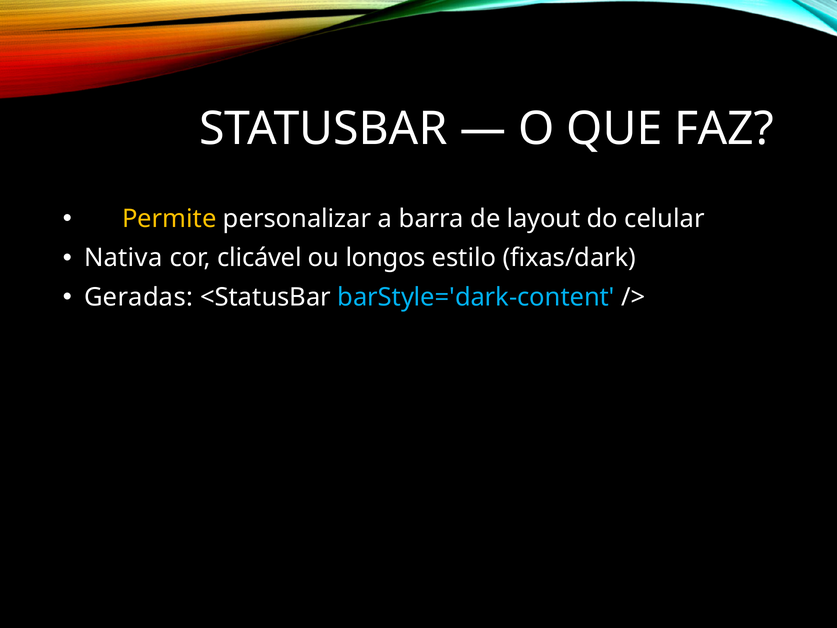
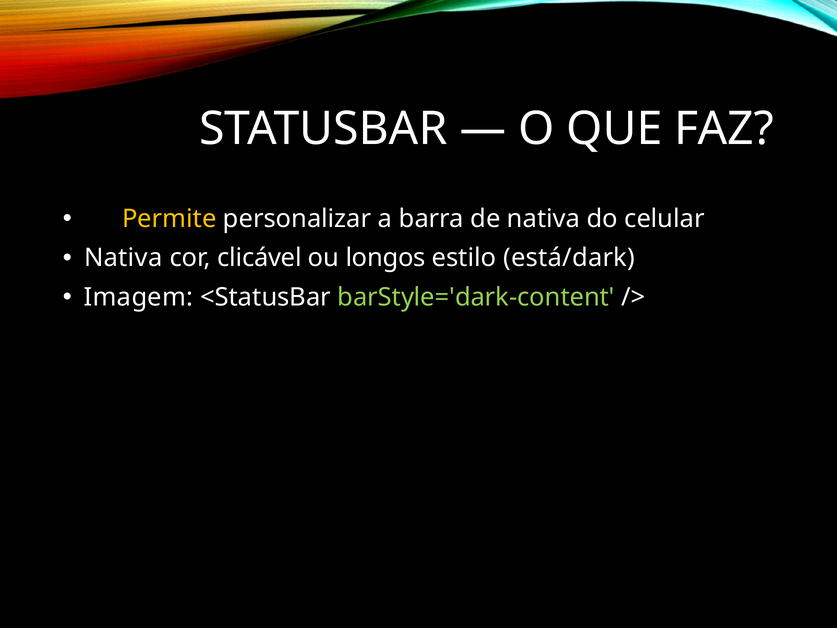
de layout: layout -> nativa
fixas/dark: fixas/dark -> está/dark
Geradas: Geradas -> Imagem
barStyle='dark-content colour: light blue -> light green
